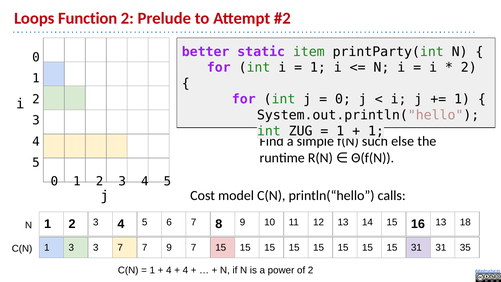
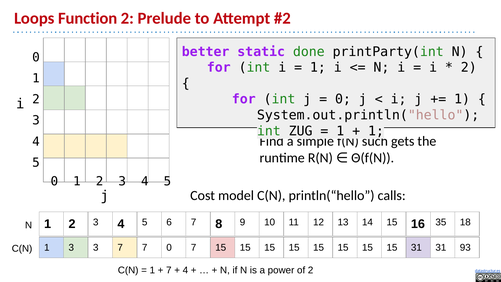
item: item -> done
else: else -> gets
16 13: 13 -> 35
7 9: 9 -> 0
35: 35 -> 93
4 at (169, 270): 4 -> 7
